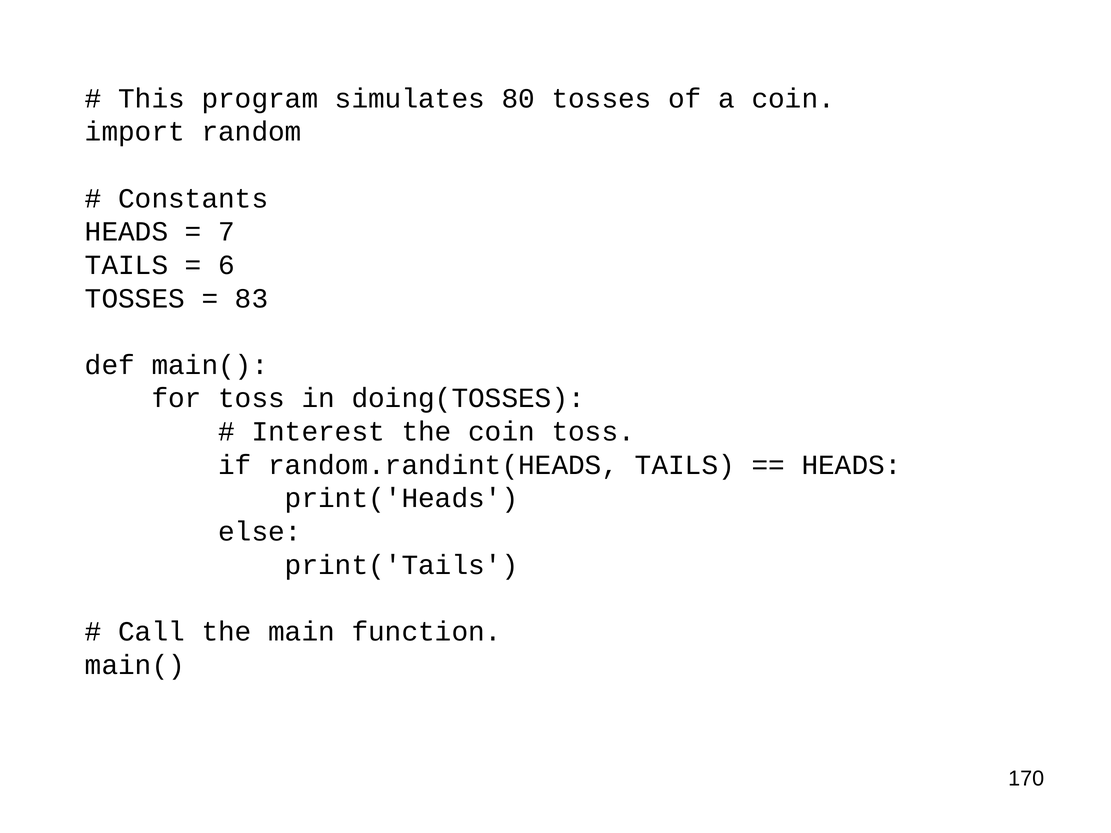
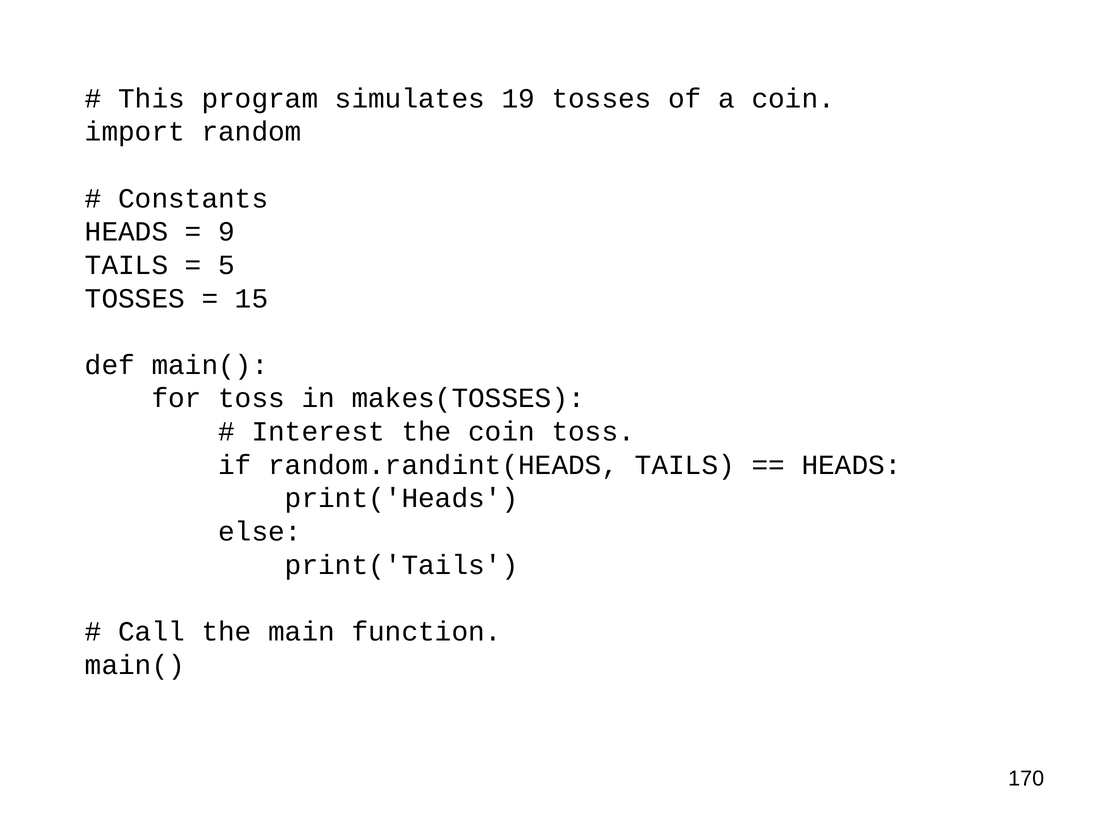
80: 80 -> 19
7: 7 -> 9
6: 6 -> 5
83: 83 -> 15
doing(TOSSES: doing(TOSSES -> makes(TOSSES
